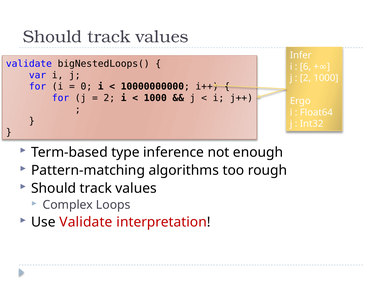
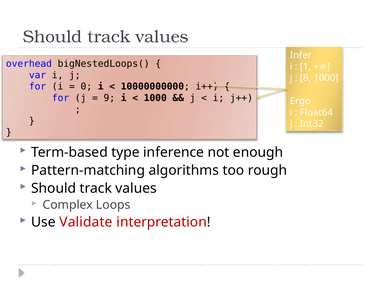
validate at (29, 64): validate -> overhead
6: 6 -> 1
2 at (305, 78): 2 -> 8
2 at (109, 98): 2 -> 9
